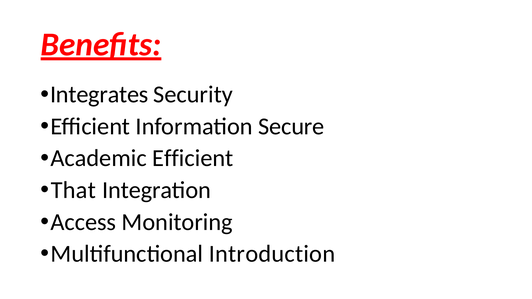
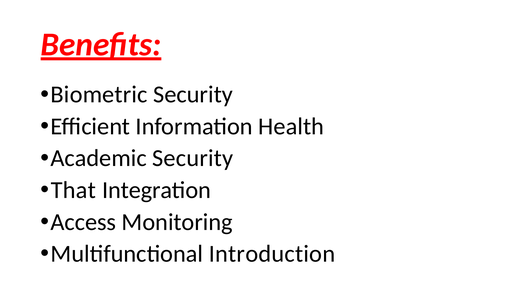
Integrates: Integrates -> Biometric
Secure: Secure -> Health
Academic Efficient: Efficient -> Security
